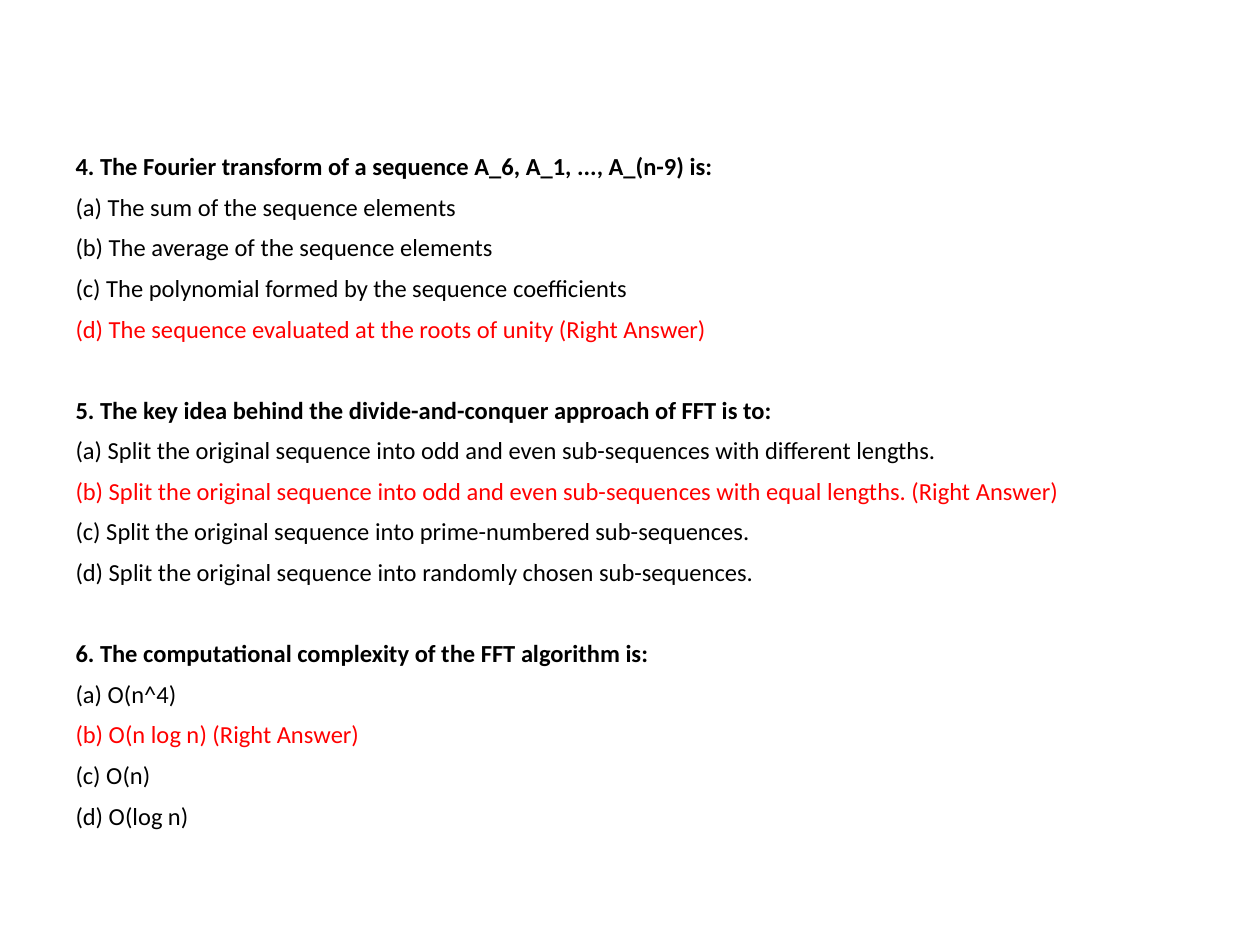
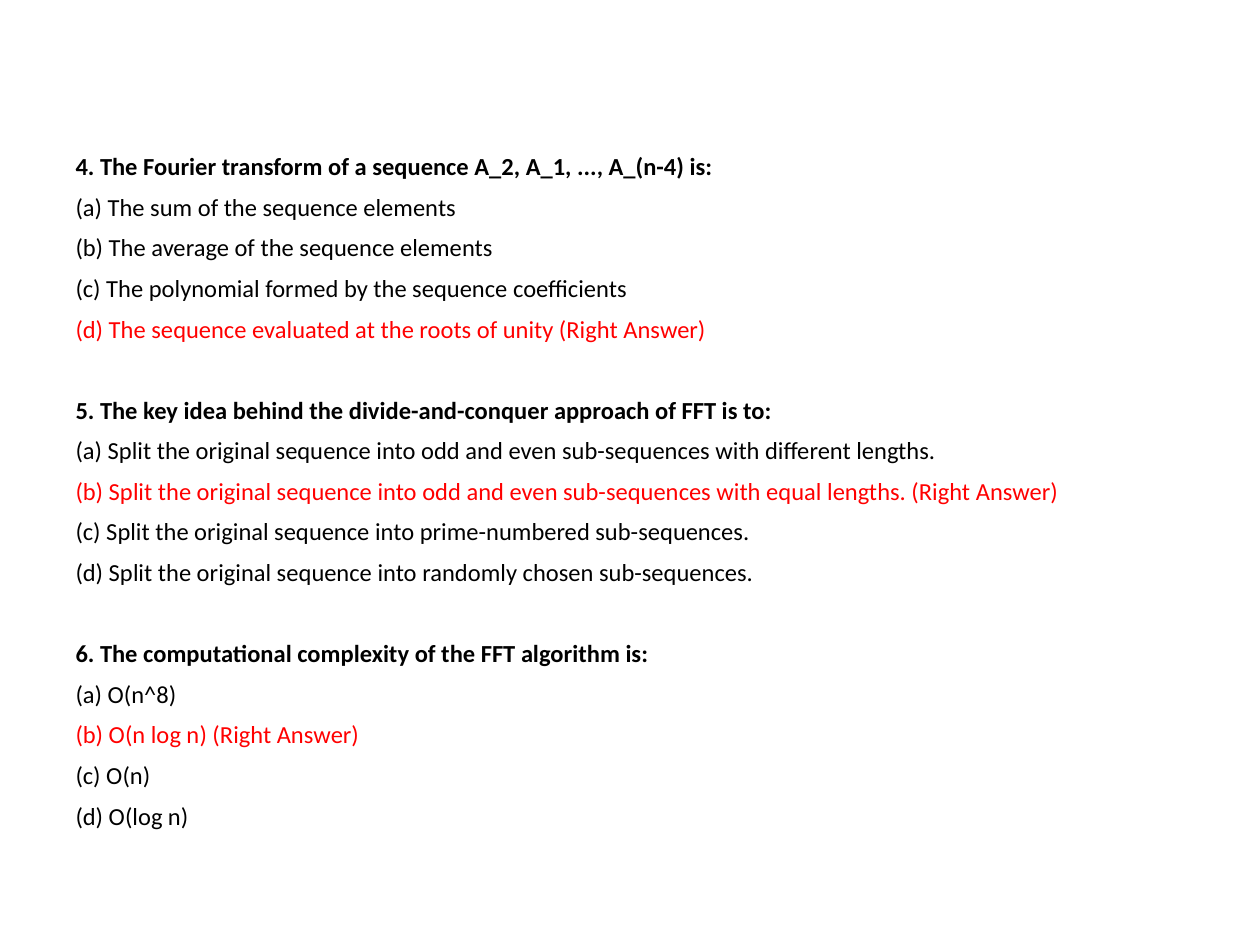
A_6: A_6 -> A_2
A_(n-9: A_(n-9 -> A_(n-4
O(n^4: O(n^4 -> O(n^8
